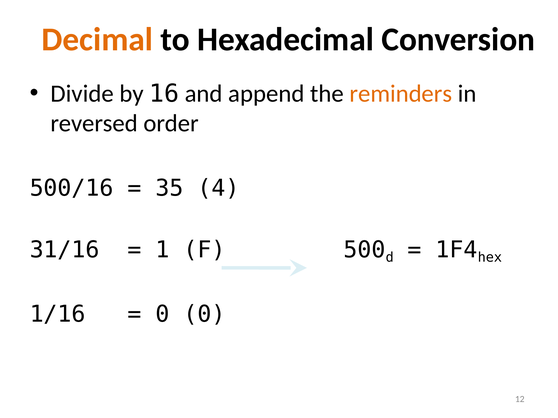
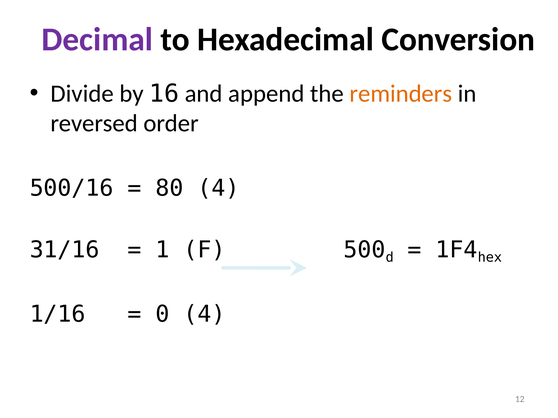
Decimal colour: orange -> purple
35: 35 -> 80
0 0: 0 -> 4
